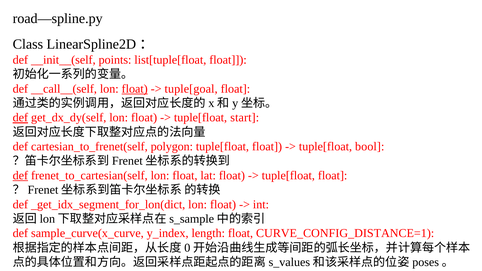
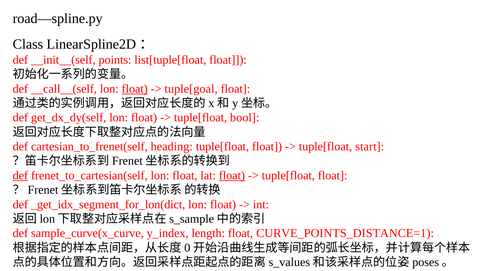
def at (20, 118) underline: present -> none
start: start -> bool
polygon: polygon -> heading
bool: bool -> start
float at (232, 176) underline: none -> present
CURVE_CONFIG_DISTANCE=1: CURVE_CONFIG_DISTANCE=1 -> CURVE_POINTS_DISTANCE=1
